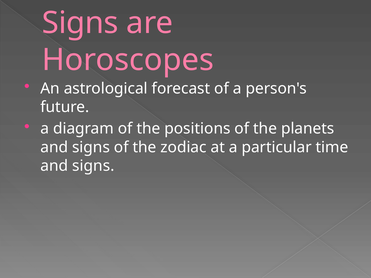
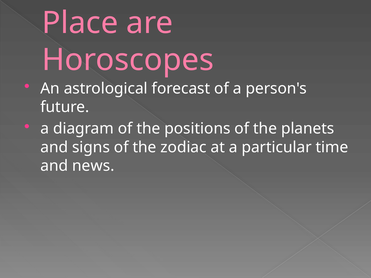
Signs at (80, 23): Signs -> Place
signs at (93, 166): signs -> news
